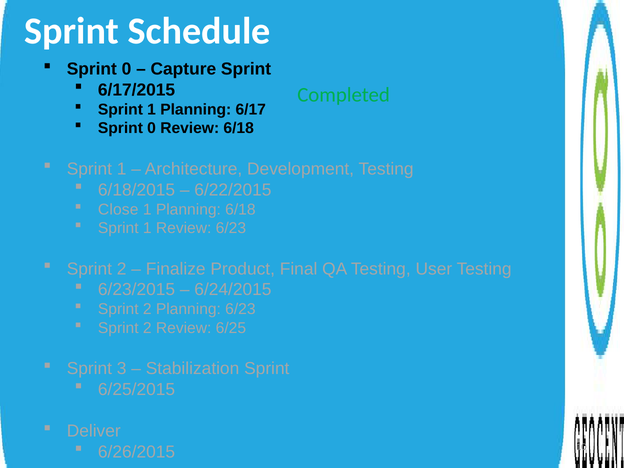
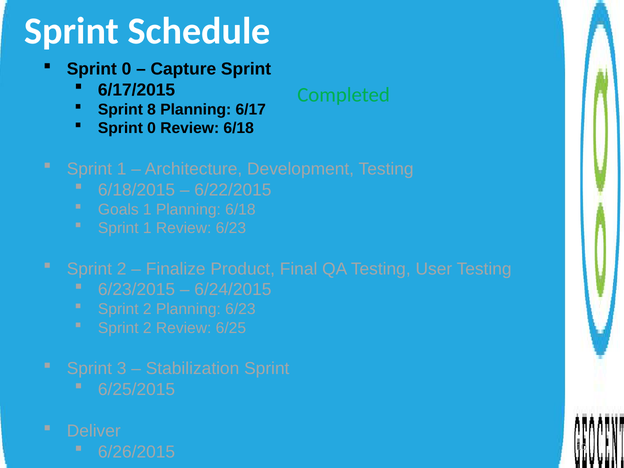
1 at (152, 110): 1 -> 8
Close: Close -> Goals
